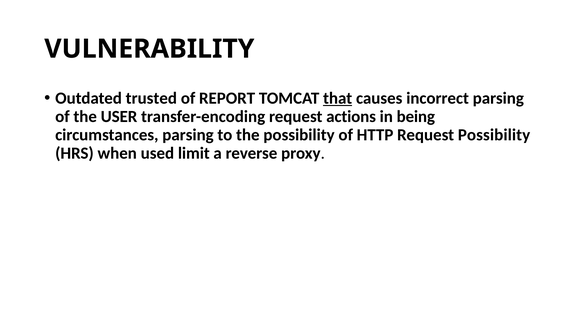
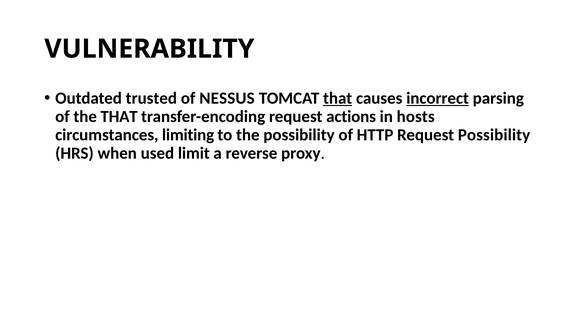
REPORT: REPORT -> NESSUS
incorrect underline: none -> present
the USER: USER -> THAT
being: being -> hosts
circumstances parsing: parsing -> limiting
